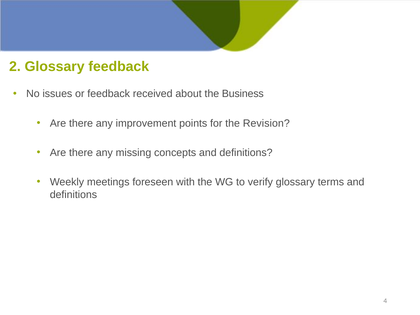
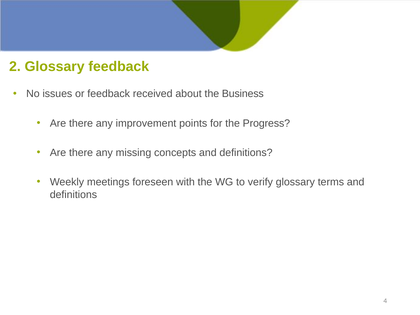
Revision: Revision -> Progress
